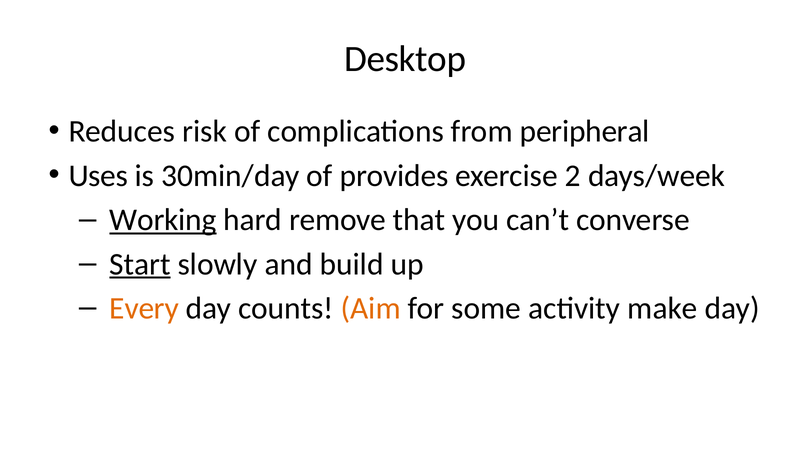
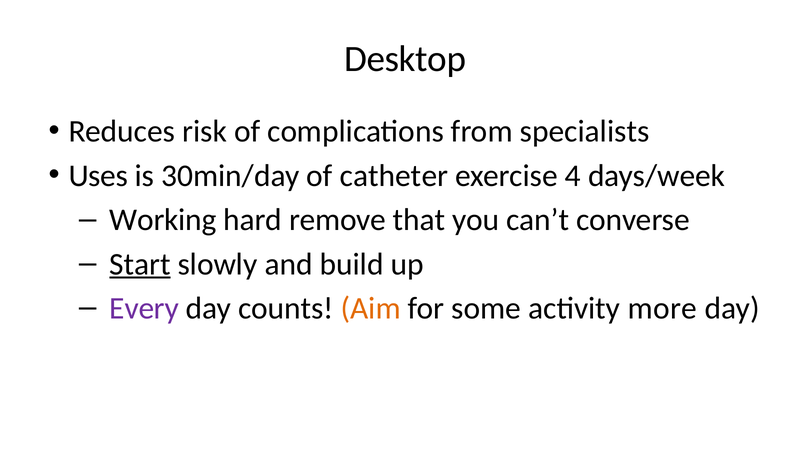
peripheral: peripheral -> specialists
provides: provides -> catheter
2: 2 -> 4
Working underline: present -> none
Every colour: orange -> purple
make: make -> more
